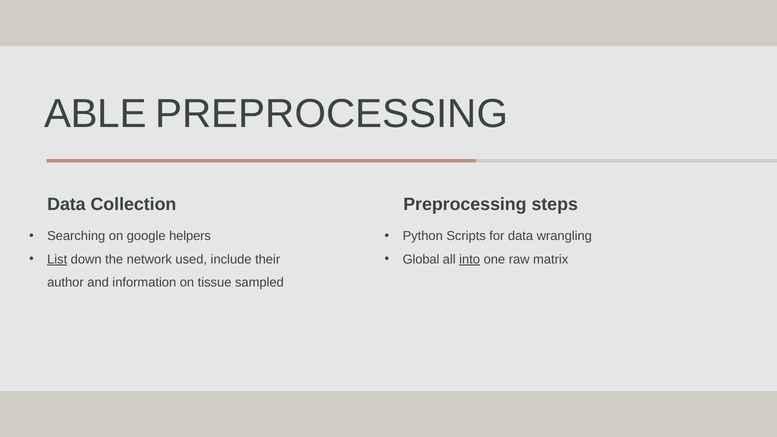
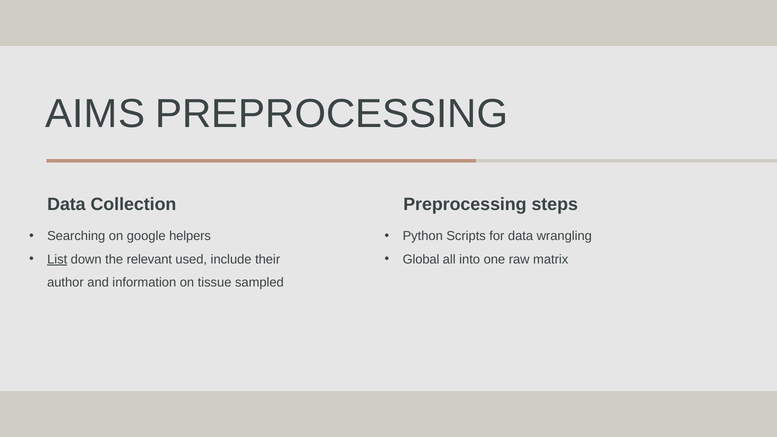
ABLE: ABLE -> AIMS
network: network -> relevant
into underline: present -> none
